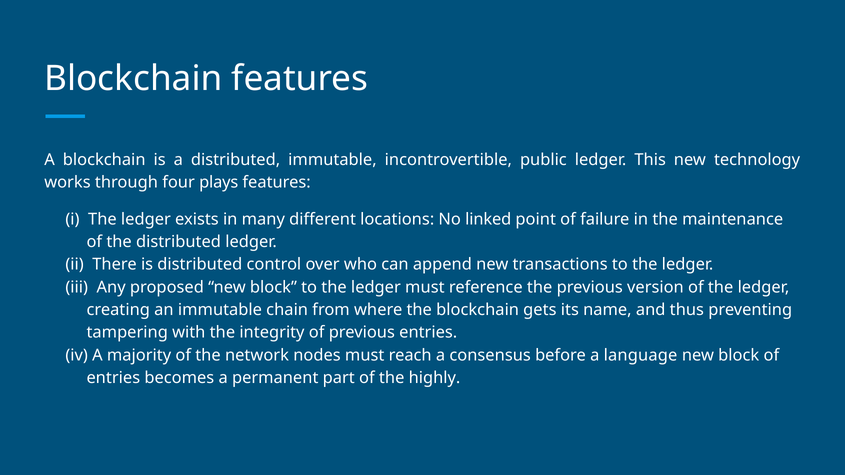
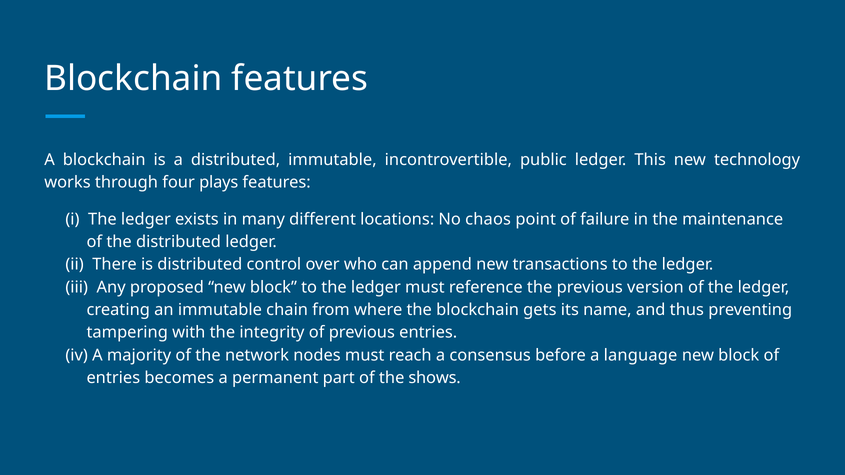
linked: linked -> chaos
highly: highly -> shows
